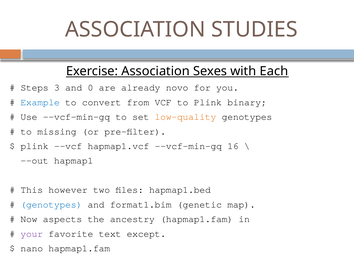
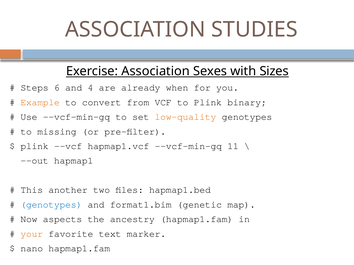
Each: Each -> Sizes
3: 3 -> 6
0: 0 -> 4
novo: novo -> when
Example colour: blue -> orange
16: 16 -> 11
however: however -> another
your colour: purple -> orange
except: except -> marker
